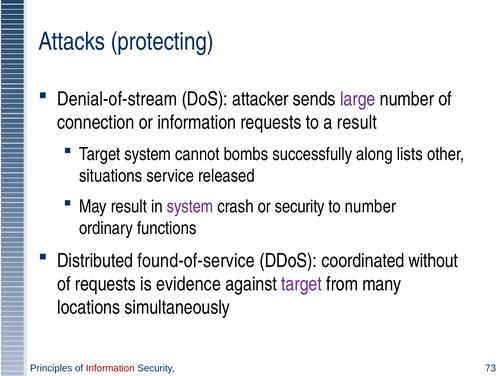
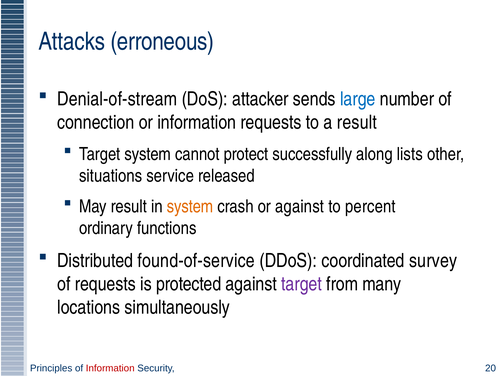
protecting: protecting -> erroneous
large colour: purple -> blue
bombs: bombs -> protect
system at (190, 206) colour: purple -> orange
or security: security -> against
to number: number -> percent
without: without -> survey
evidence: evidence -> protected
73: 73 -> 20
